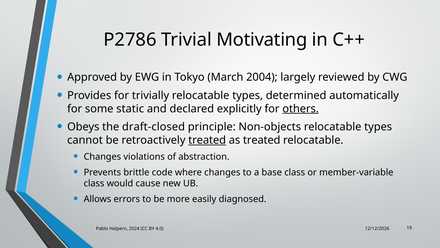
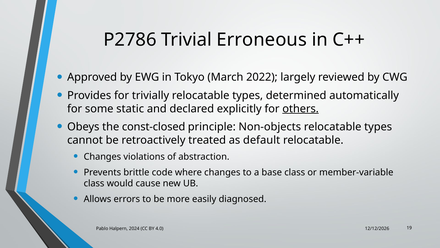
Motivating: Motivating -> Erroneous
2004: 2004 -> 2022
draft-closed: draft-closed -> const-closed
treated at (207, 140) underline: present -> none
as treated: treated -> default
